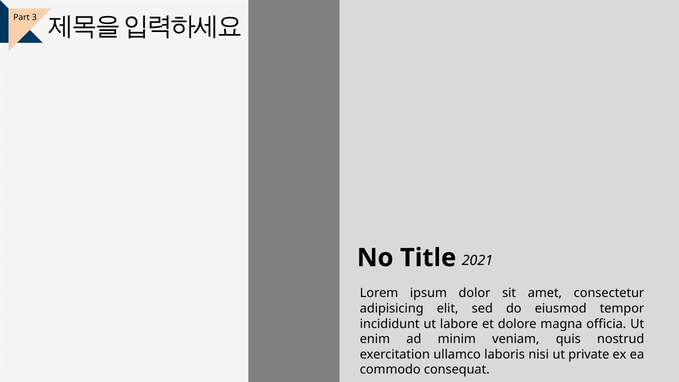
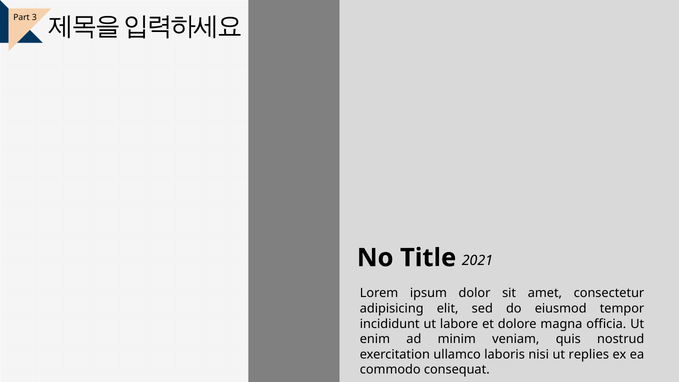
private: private -> replies
